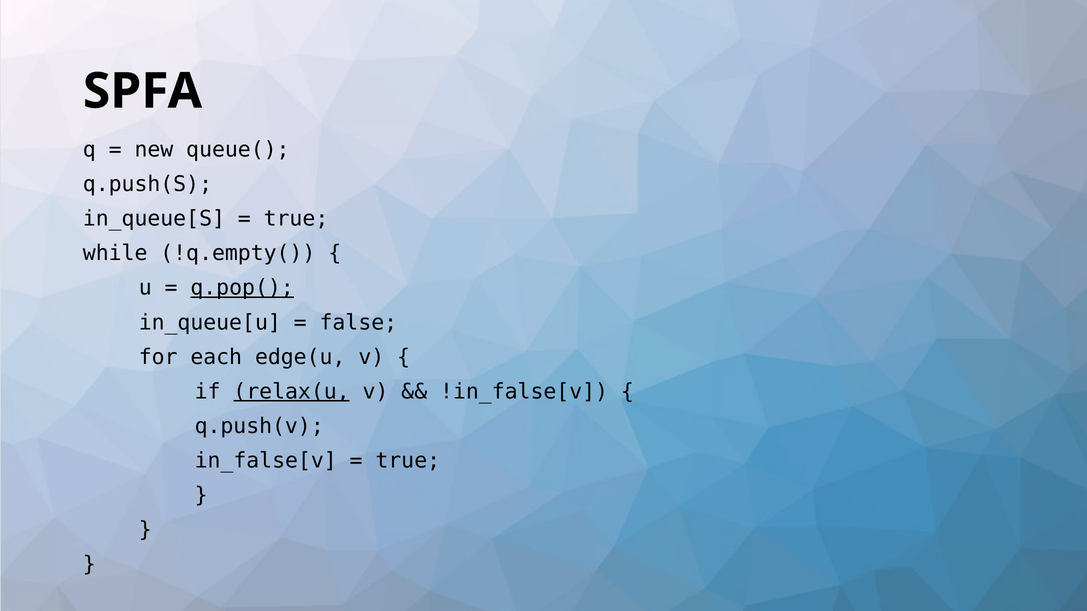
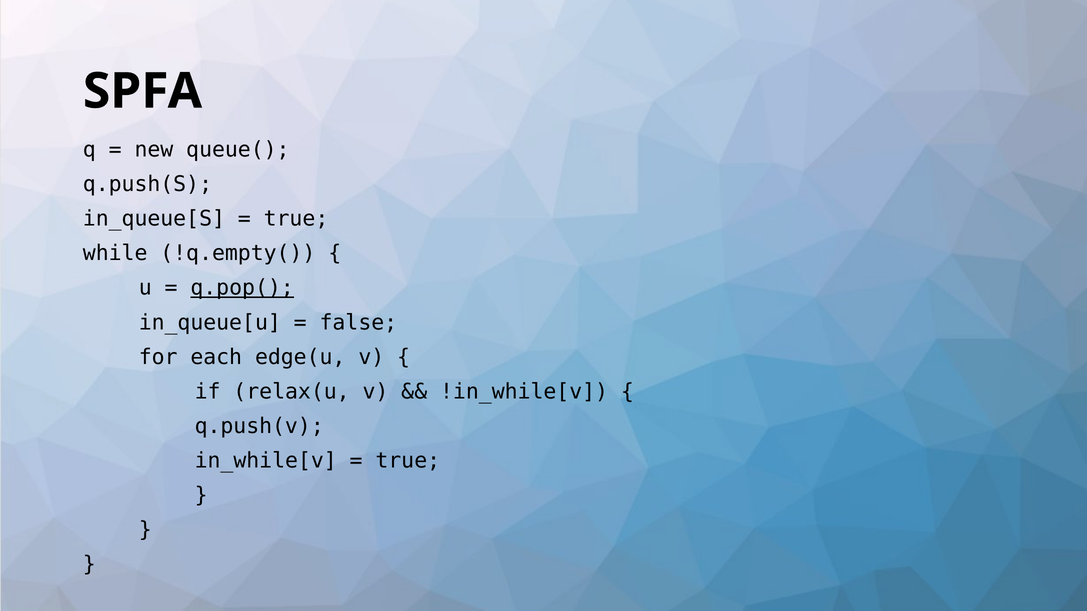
relax(u underline: present -> none
!in_false[v: !in_false[v -> !in_while[v
in_false[v: in_false[v -> in_while[v
